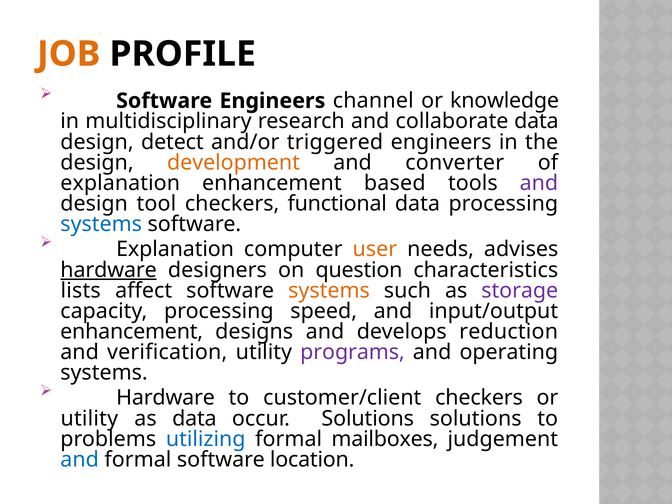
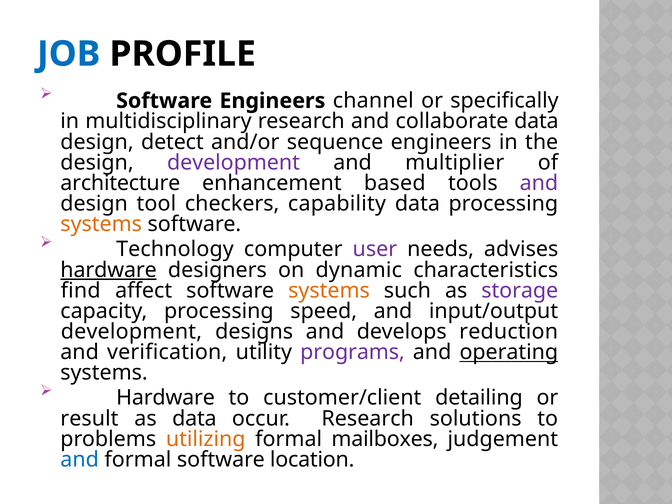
JOB colour: orange -> blue
knowledge: knowledge -> specifically
triggered: triggered -> sequence
development at (233, 163) colour: orange -> purple
converter: converter -> multiplier
explanation at (120, 183): explanation -> architecture
functional: functional -> capability
systems at (101, 224) colour: blue -> orange
Explanation at (175, 249): Explanation -> Technology
user colour: orange -> purple
question: question -> dynamic
lists: lists -> find
enhancement at (132, 332): enhancement -> development
operating underline: none -> present
customer/client checkers: checkers -> detailing
utility at (89, 419): utility -> result
occur Solutions: Solutions -> Research
utilizing colour: blue -> orange
